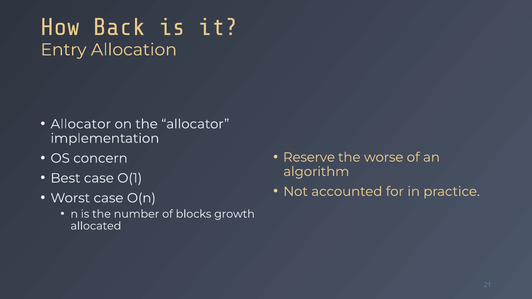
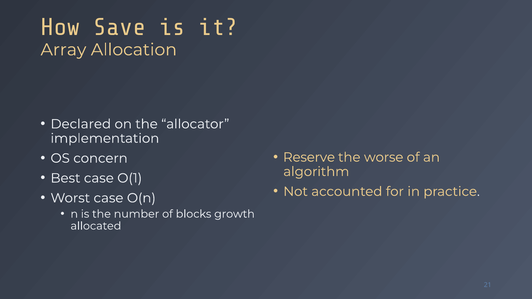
Back: Back -> Save
Entry: Entry -> Array
Allocator at (81, 124): Allocator -> Declared
